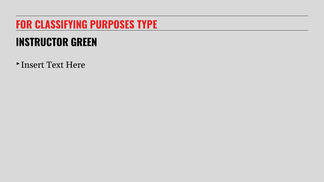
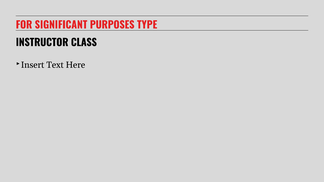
CLASSIFYING: CLASSIFYING -> SIGNIFICANT
GREEN: GREEN -> CLASS
